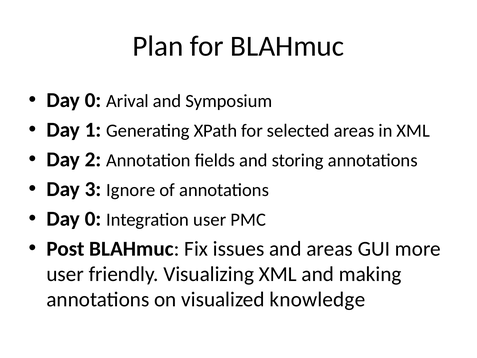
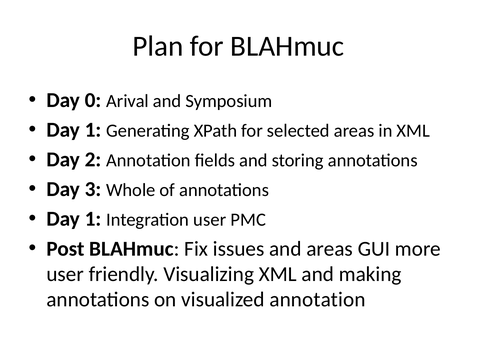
Ignore: Ignore -> Whole
0 at (93, 219): 0 -> 1
visualized knowledge: knowledge -> annotation
